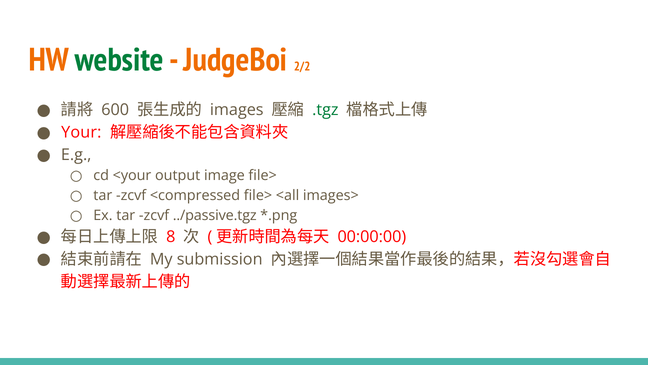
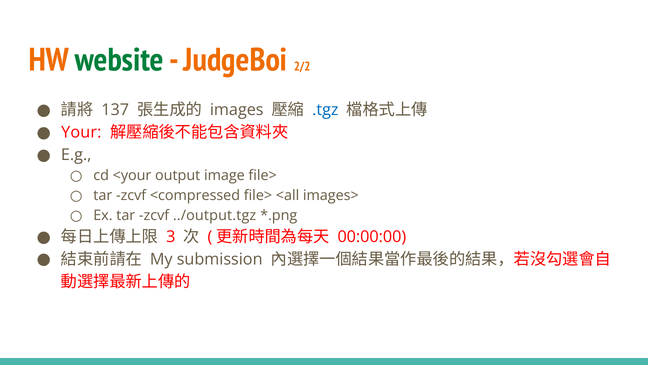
600: 600 -> 137
.tgz colour: green -> blue
../passive.tgz: ../passive.tgz -> ../output.tgz
8: 8 -> 3
